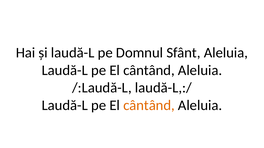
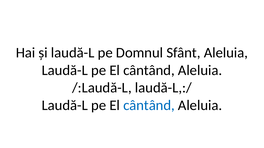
cântând at (149, 106) colour: orange -> blue
